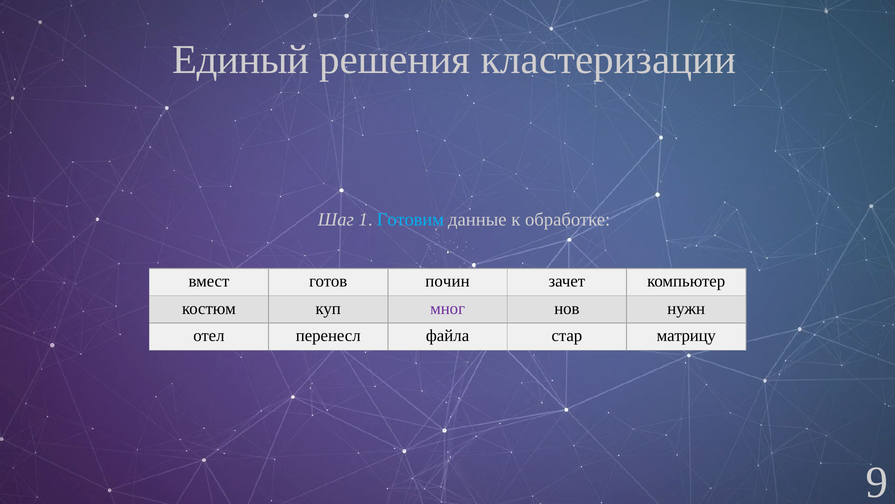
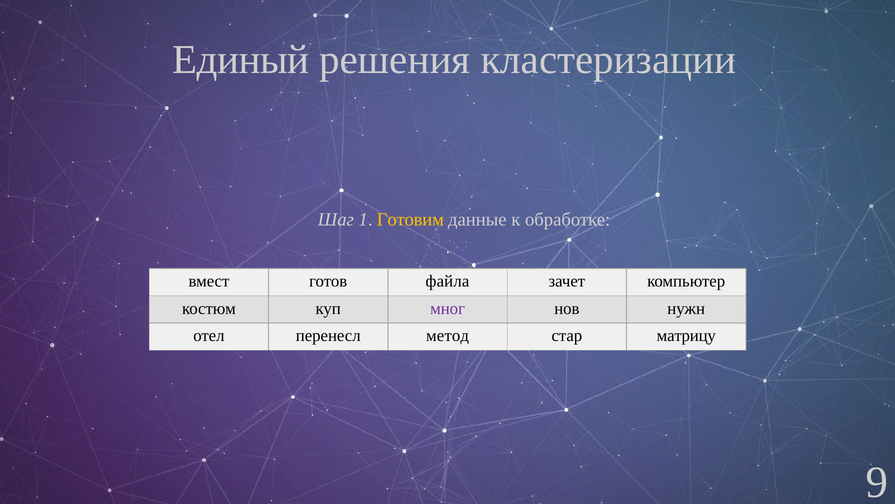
Готовим colour: light blue -> yellow
почин: почин -> файла
файла: файла -> метод
